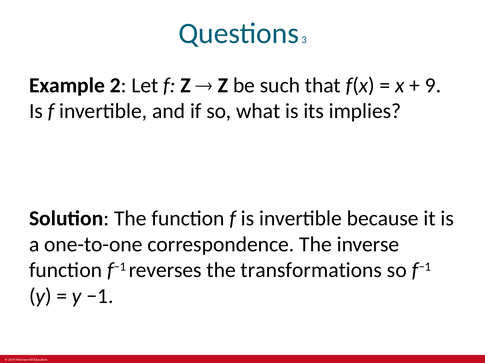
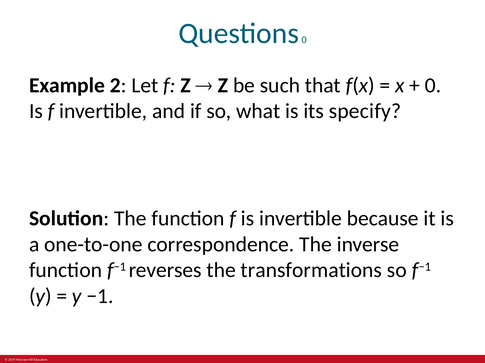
Questions 3: 3 -> 0
9 at (433, 86): 9 -> 0
implies: implies -> specify
